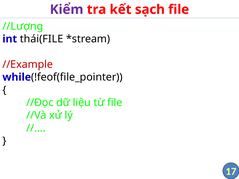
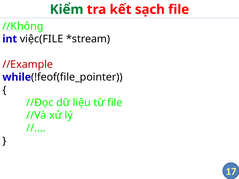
Kiểm colour: purple -> green
//Lượng: //Lượng -> //Không
thái(FILE: thái(FILE -> việc(FILE
